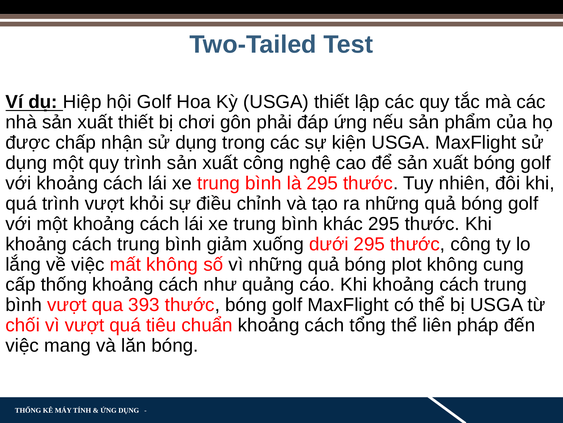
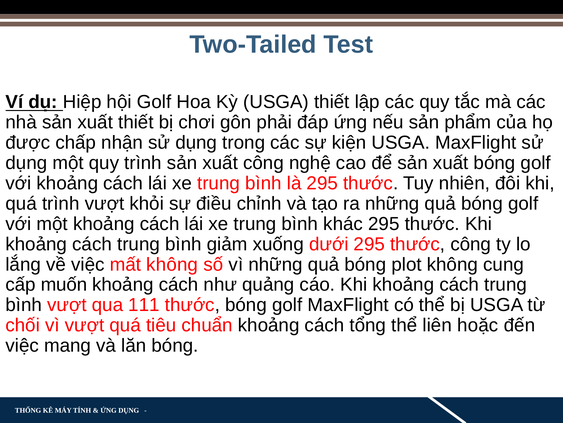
cấp thống: thống -> muốn
393: 393 -> 111
pháp: pháp -> hoặc
